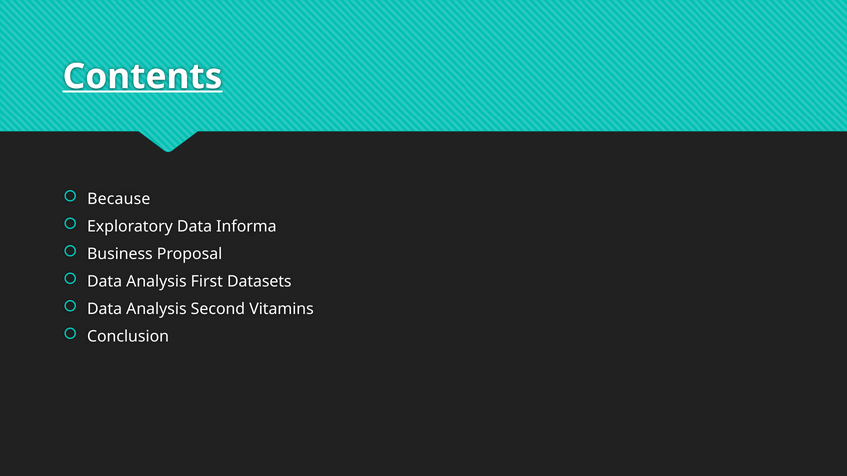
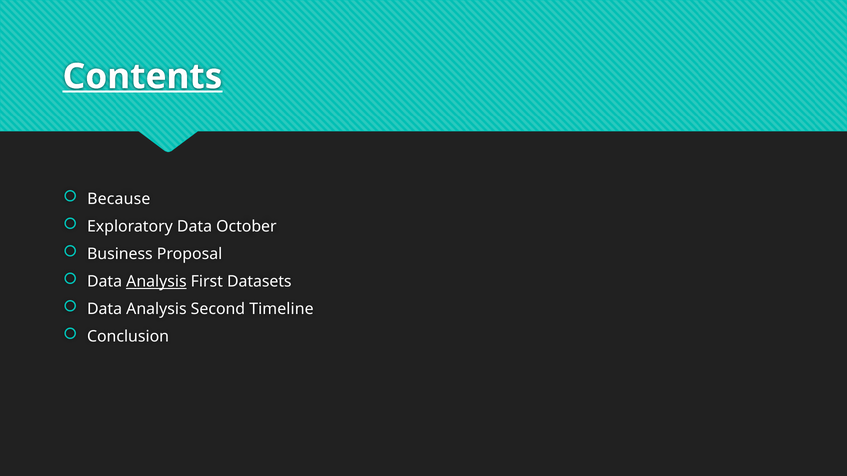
Informa: Informa -> October
Analysis at (156, 282) underline: none -> present
Vitamins: Vitamins -> Timeline
